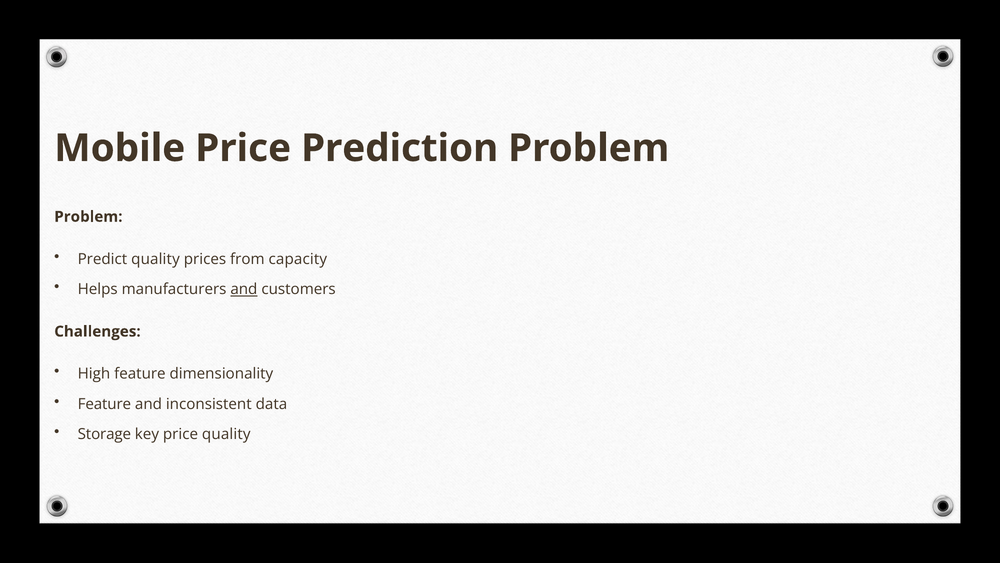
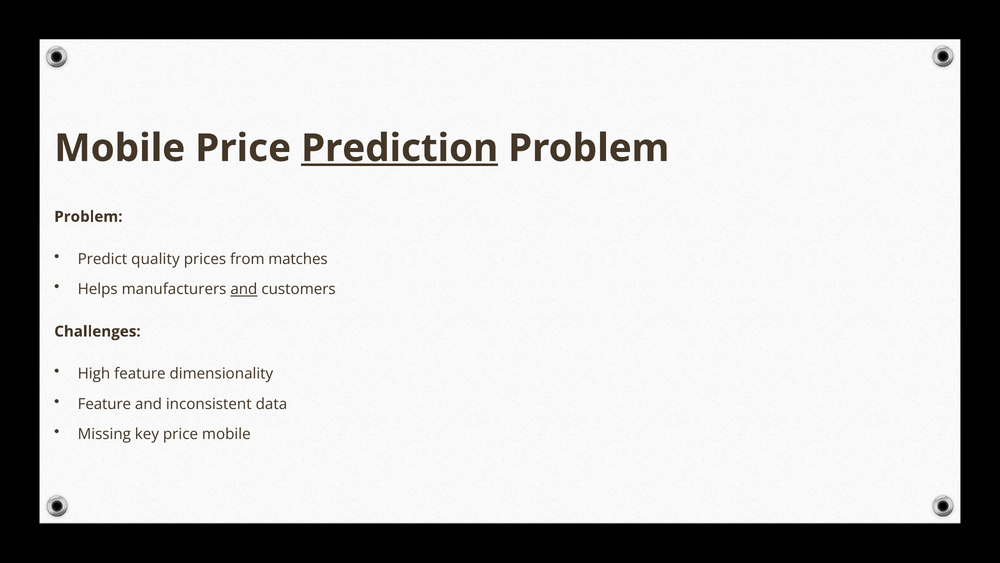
Prediction underline: none -> present
capacity: capacity -> matches
Storage: Storage -> Missing
price quality: quality -> mobile
